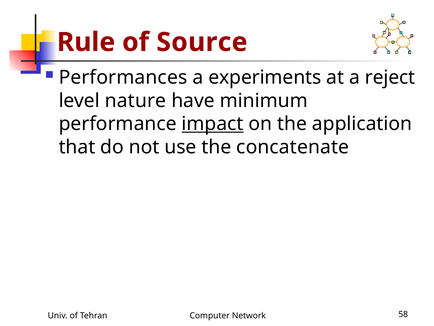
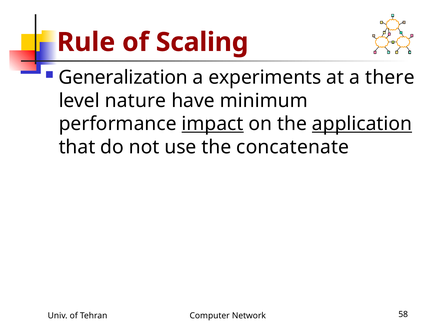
Source: Source -> Scaling
Performances: Performances -> Generalization
reject: reject -> there
application underline: none -> present
